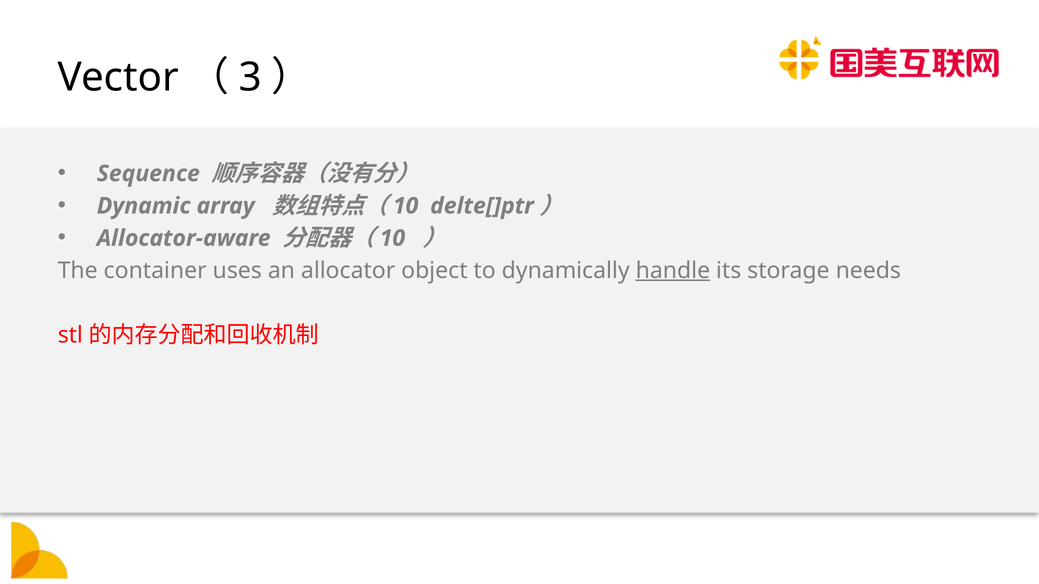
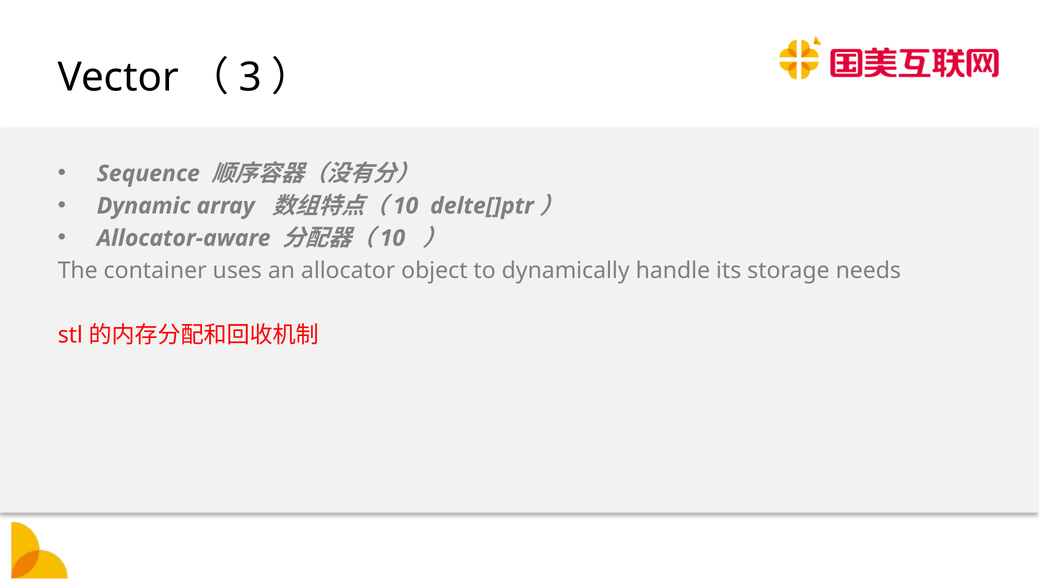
handle underline: present -> none
